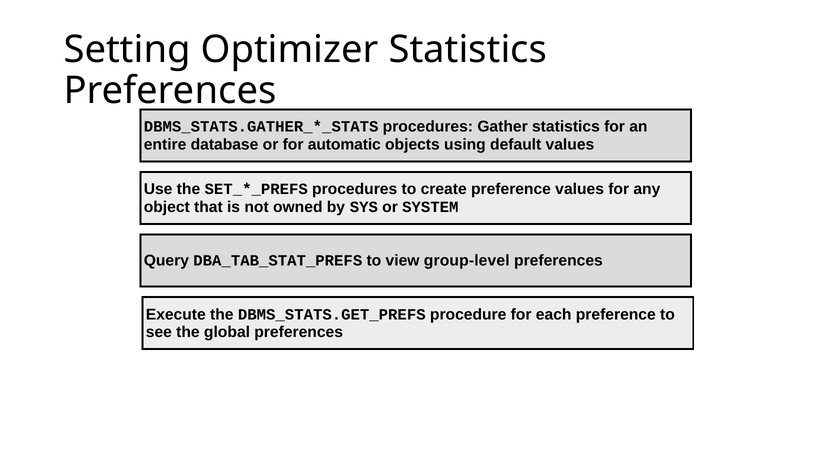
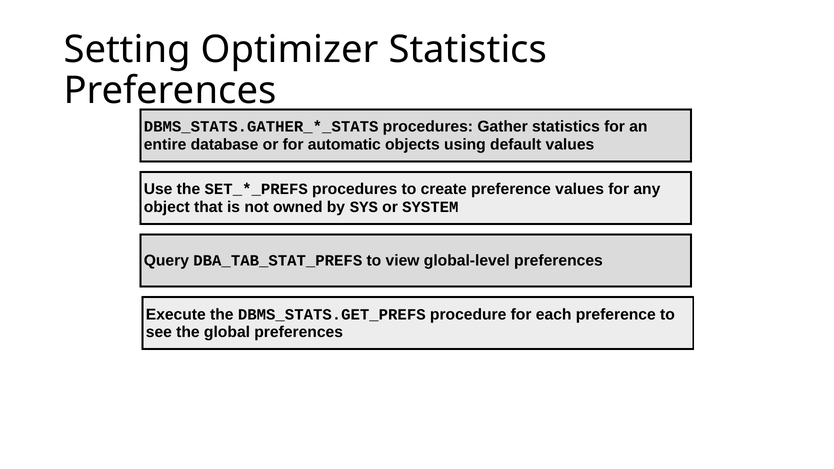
group-level: group-level -> global-level
